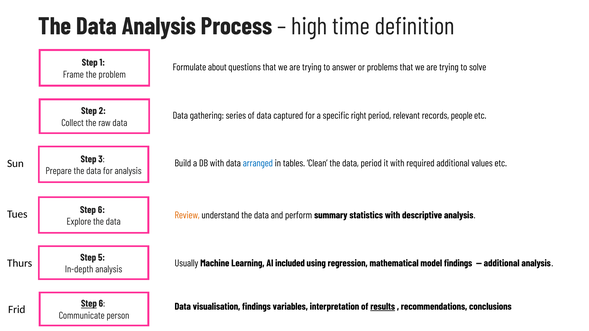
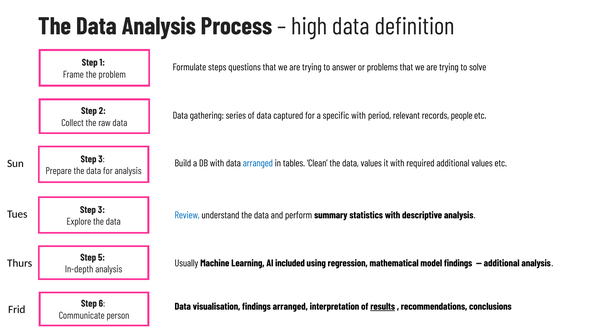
high time: time -> data
about: about -> steps
specific right: right -> with
data period: period -> values
6 at (101, 210): 6 -> 3
Review colour: orange -> blue
Step at (89, 304) underline: present -> none
findings variables: variables -> arranged
